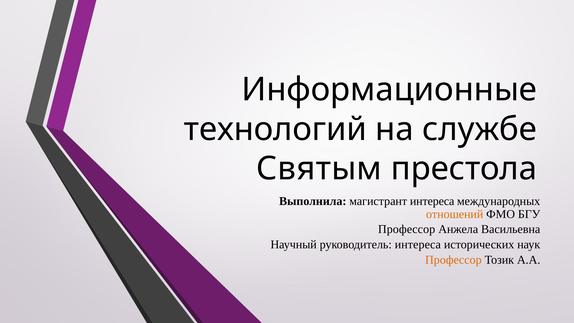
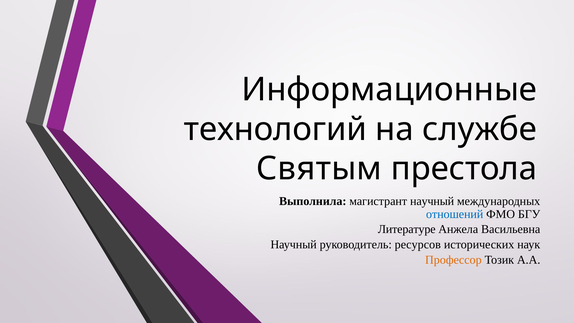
магистрант интереса: интереса -> научный
отношений colour: orange -> blue
Профессор at (407, 229): Профессор -> Литературе
руководитель интереса: интереса -> ресурсов
